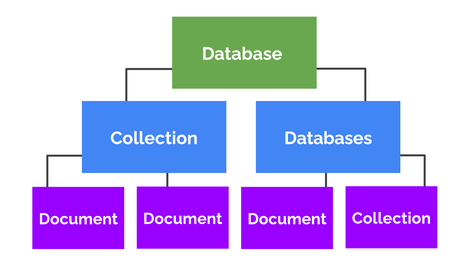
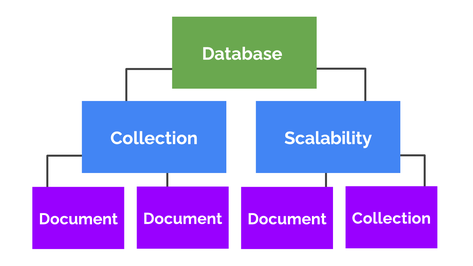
Databases: Databases -> Scalability
